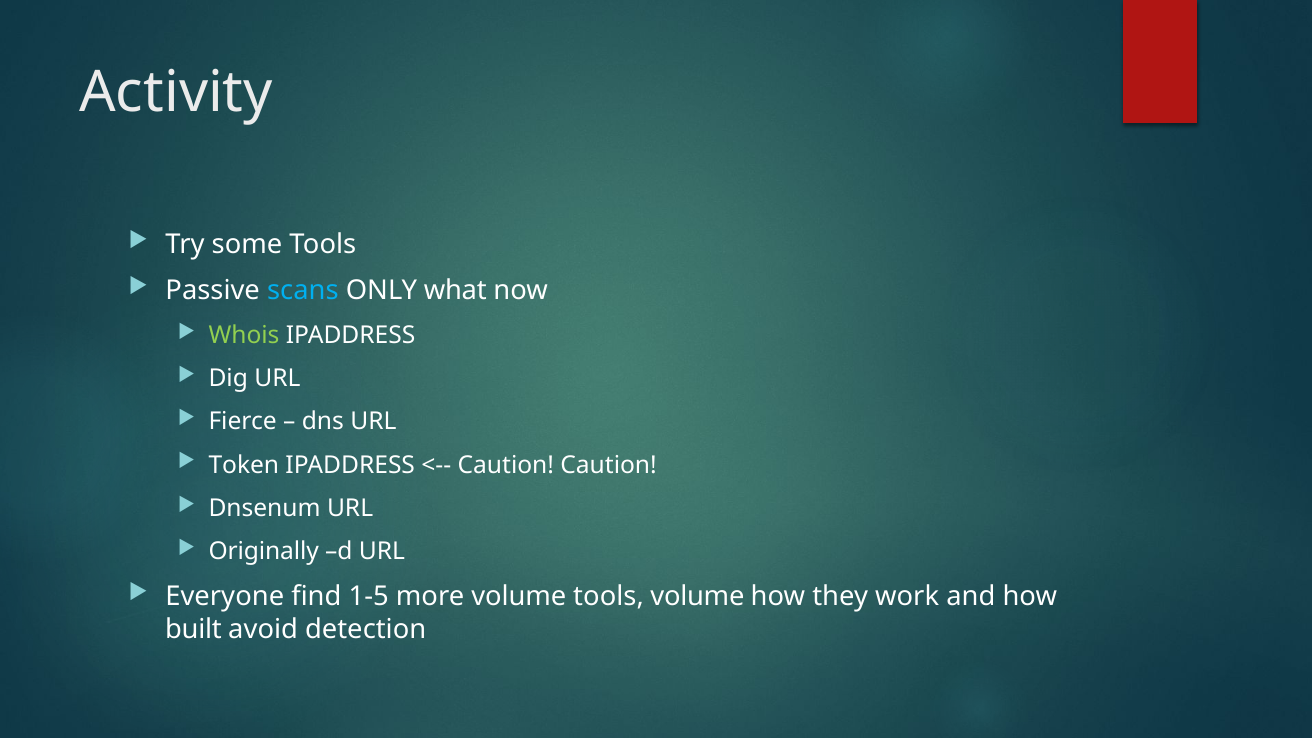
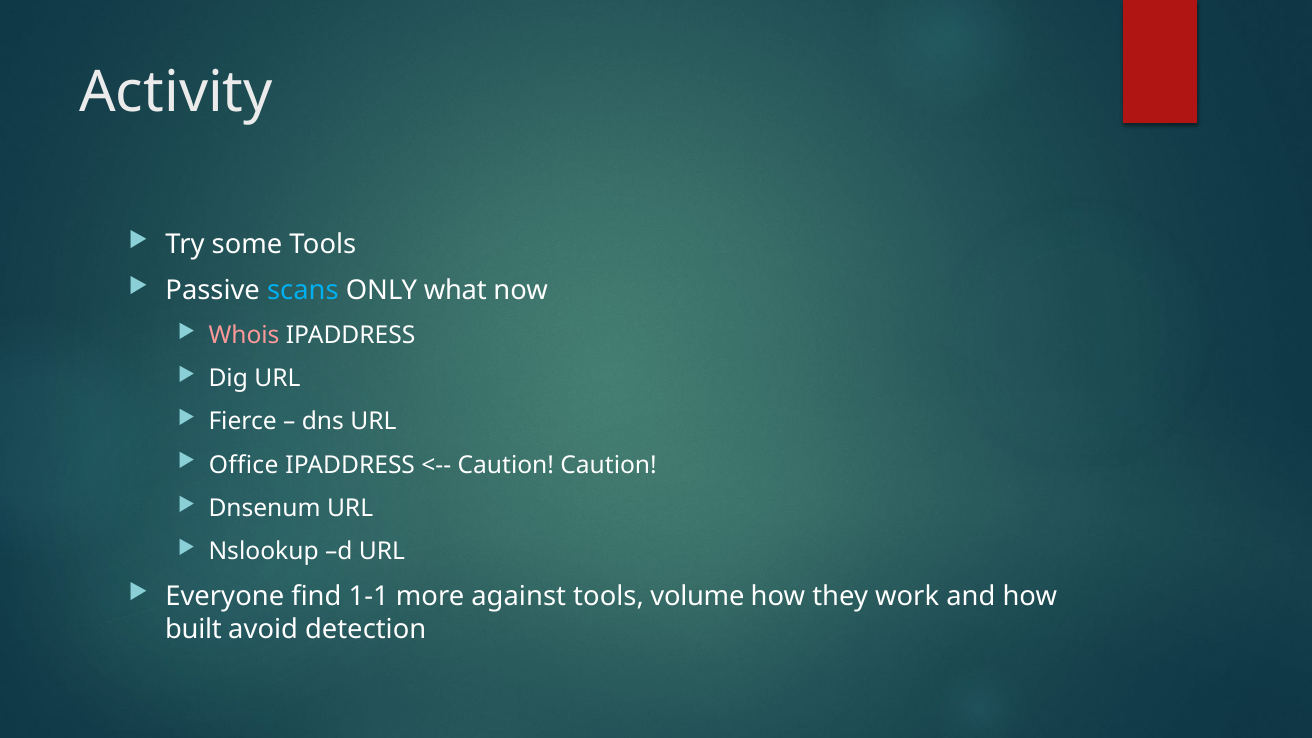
Whois colour: light green -> pink
Token: Token -> Office
Originally: Originally -> Nslookup
1-5: 1-5 -> 1-1
more volume: volume -> against
